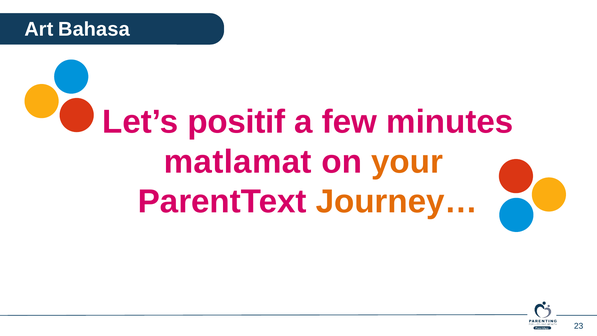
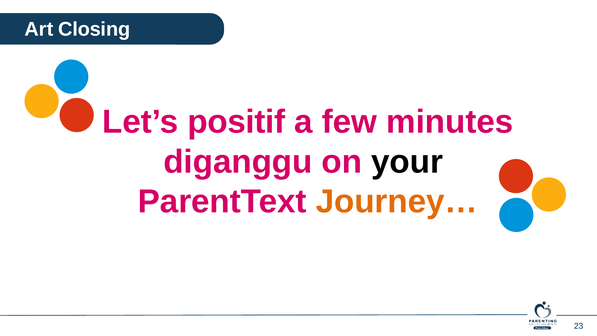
Bahasa: Bahasa -> Closing
matlamat: matlamat -> diganggu
your colour: orange -> black
